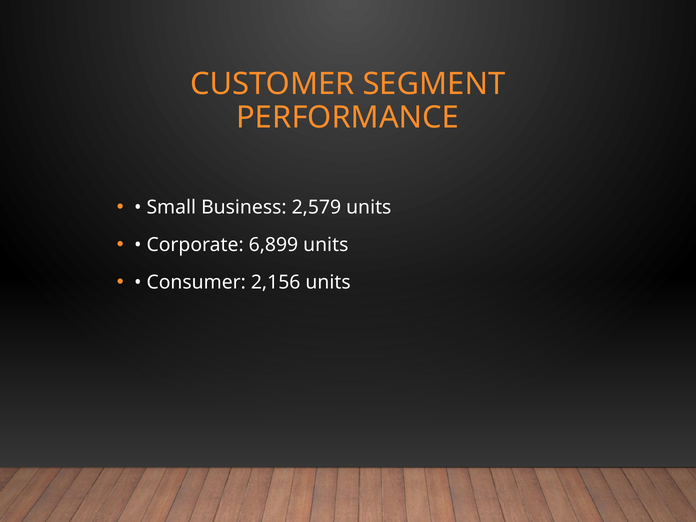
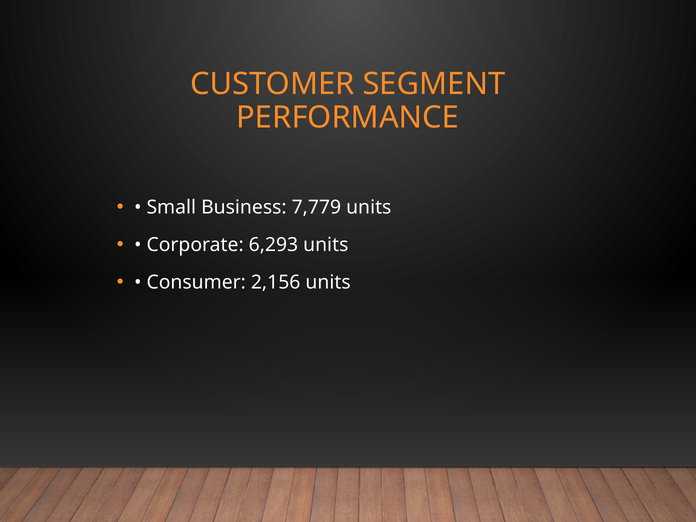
2,579: 2,579 -> 7,779
6,899: 6,899 -> 6,293
